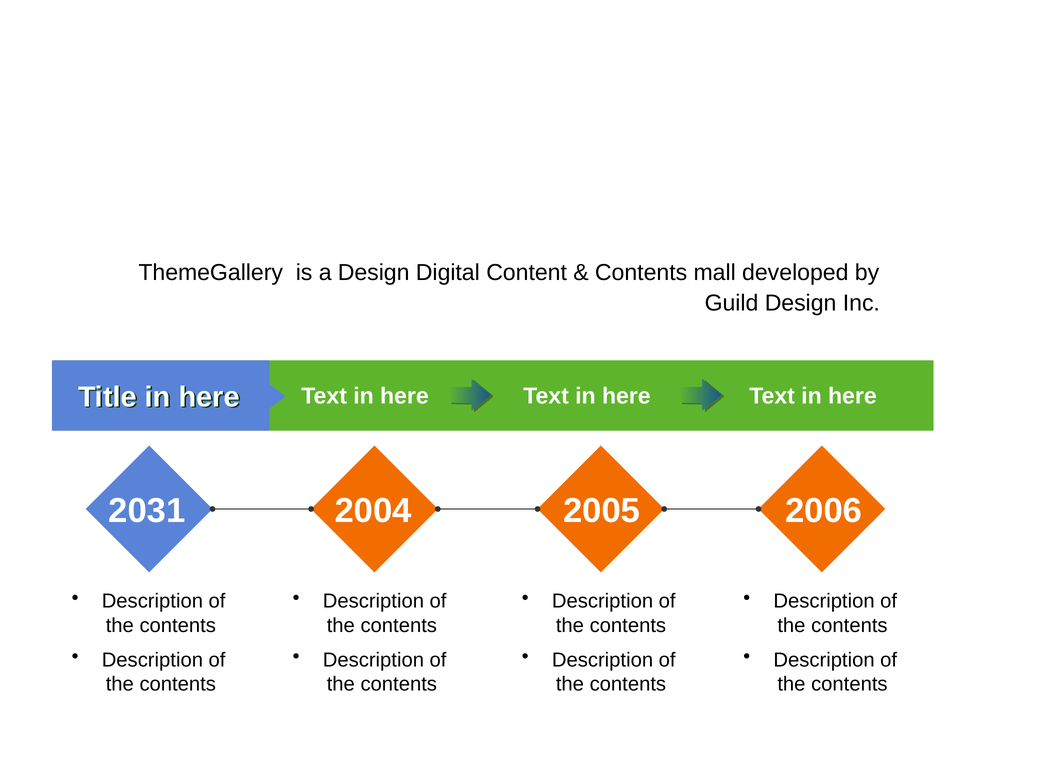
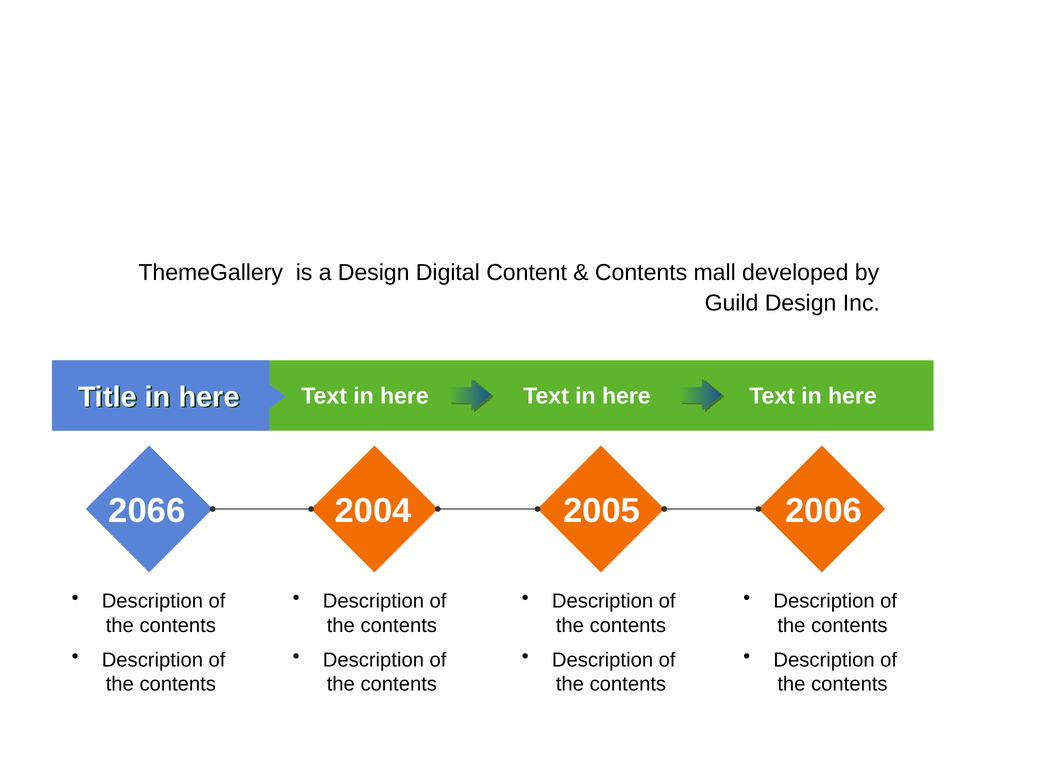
2031: 2031 -> 2066
